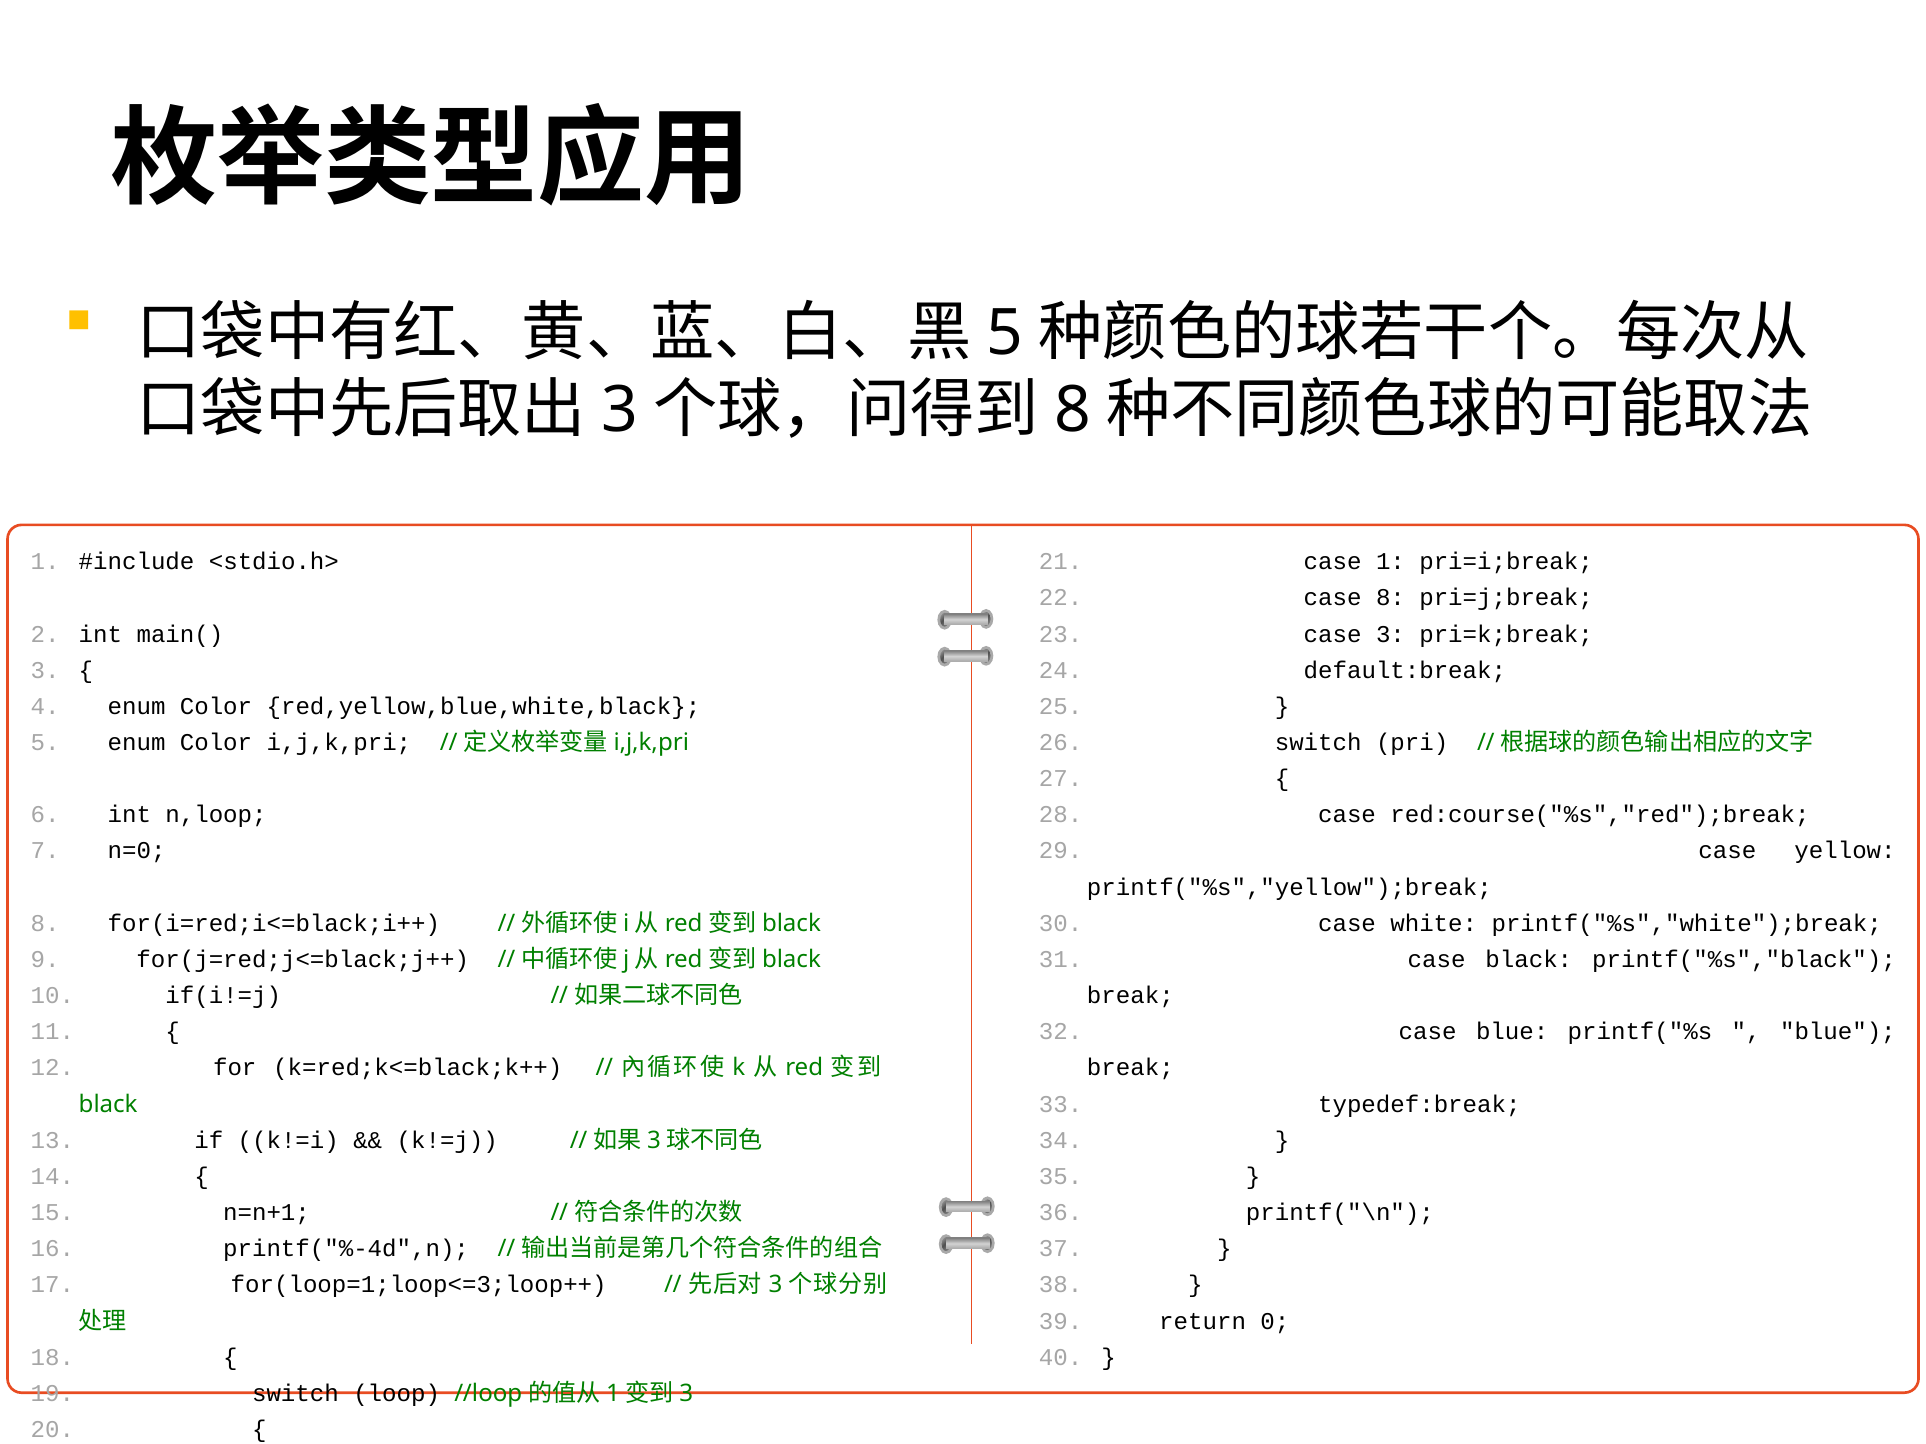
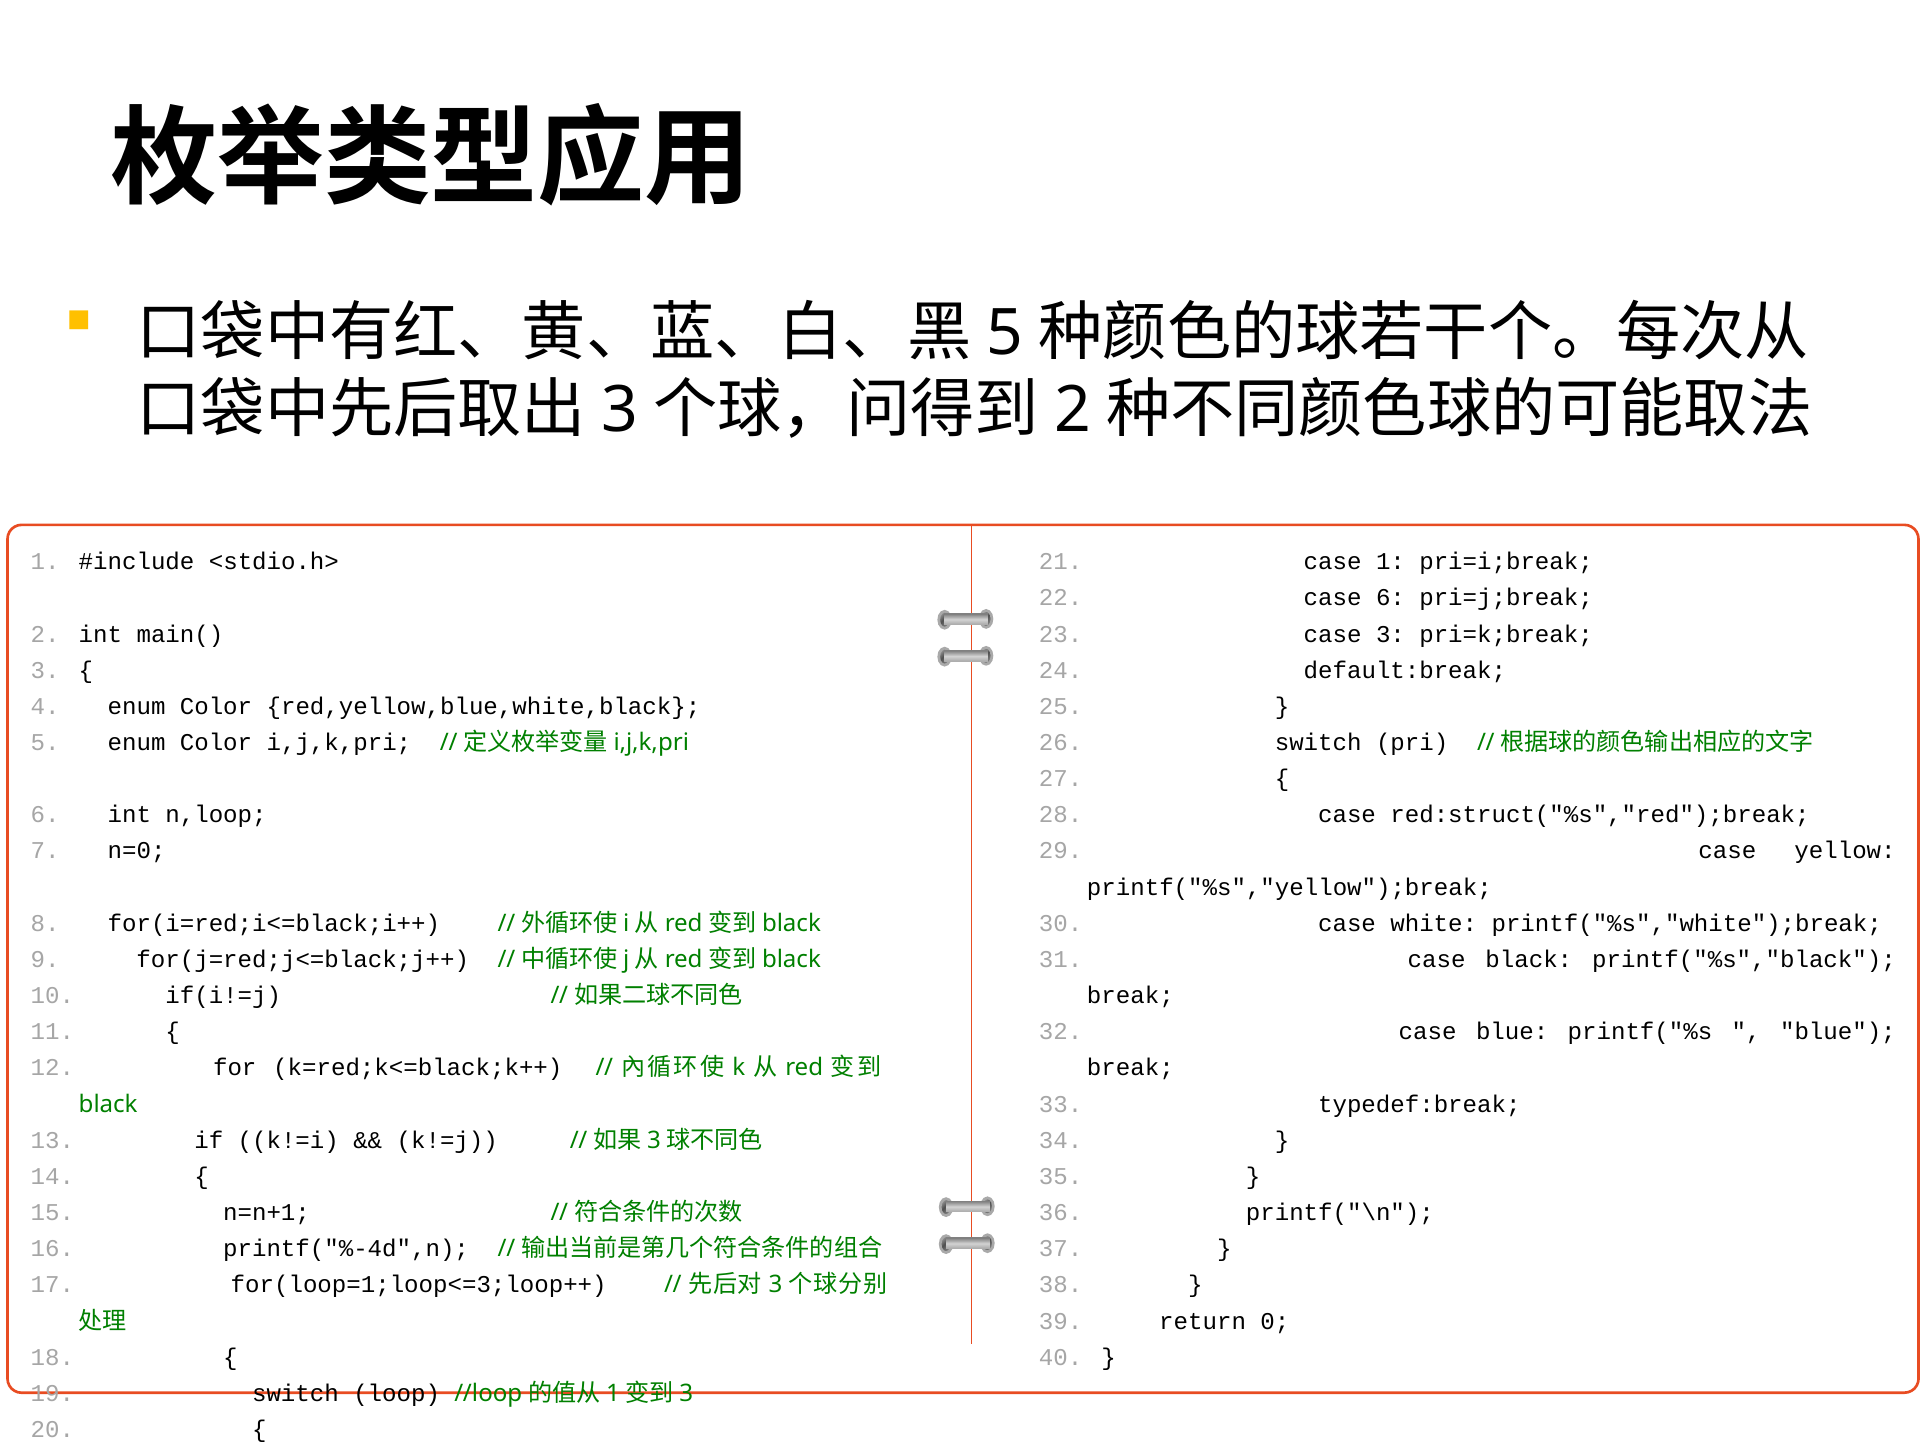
8 at (1072, 410): 8 -> 2
case 8: 8 -> 6
red:course("%s","red");break: red:course("%s","red");break -> red:struct("%s","red");break
